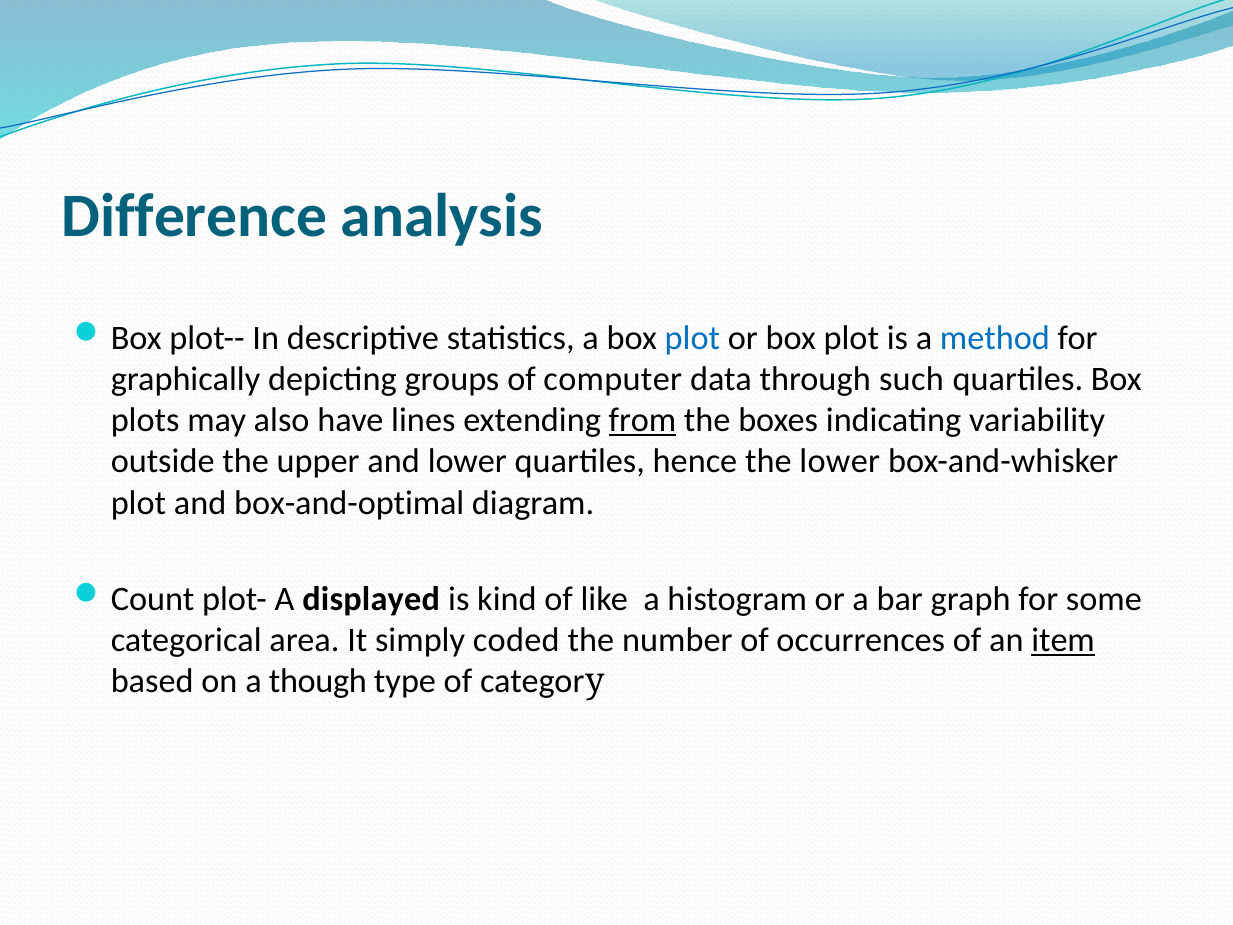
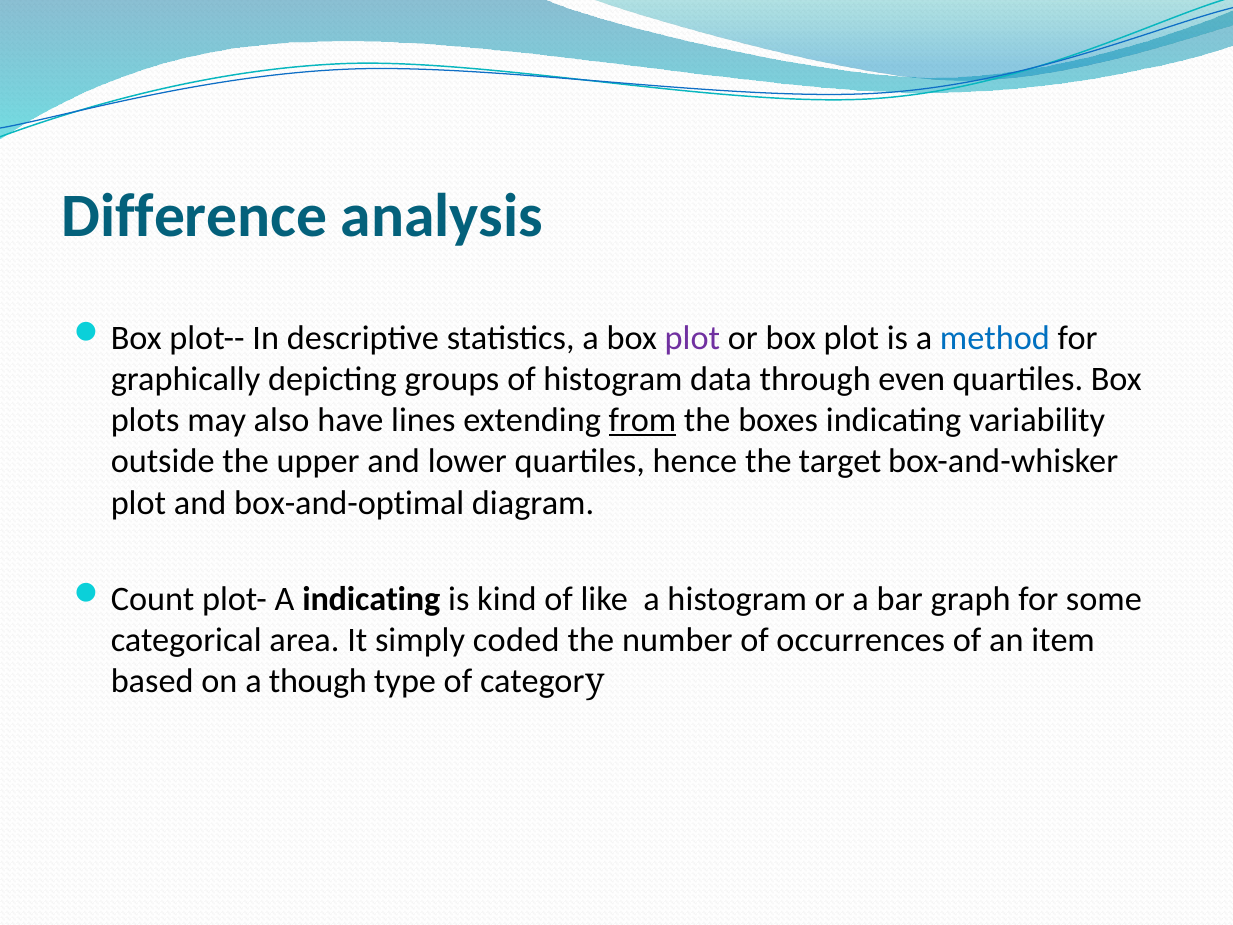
plot at (692, 338) colour: blue -> purple
of computer: computer -> histogram
such: such -> even
the lower: lower -> target
A displayed: displayed -> indicating
item underline: present -> none
